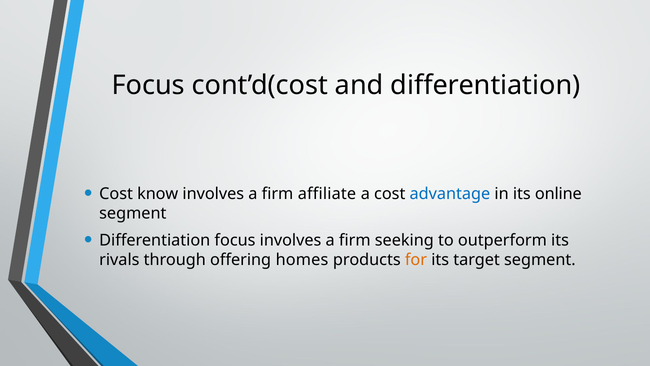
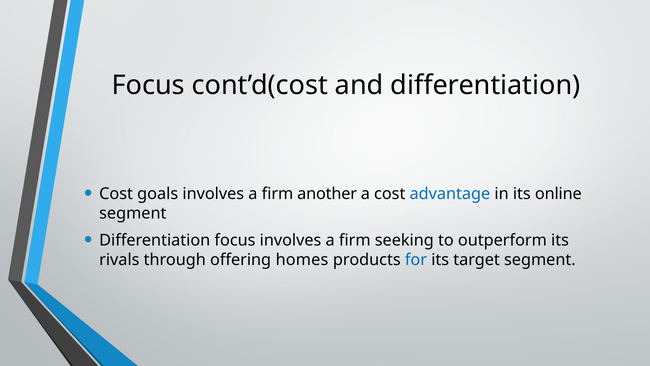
know: know -> goals
affiliate: affiliate -> another
for colour: orange -> blue
